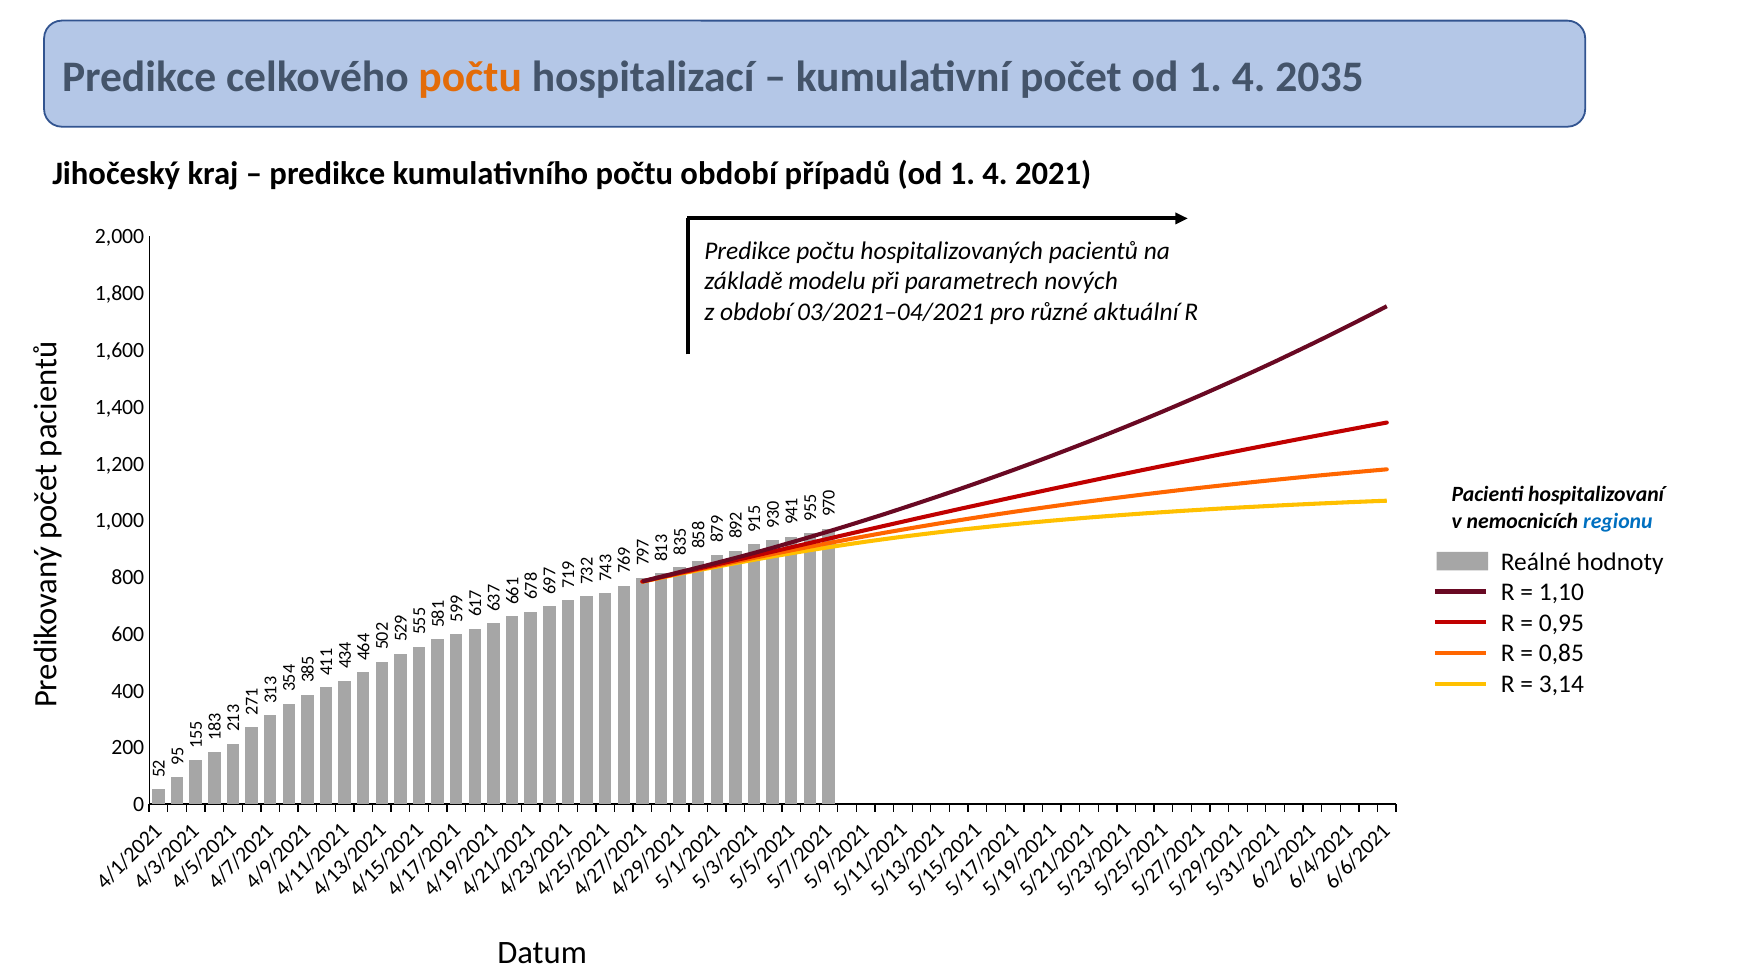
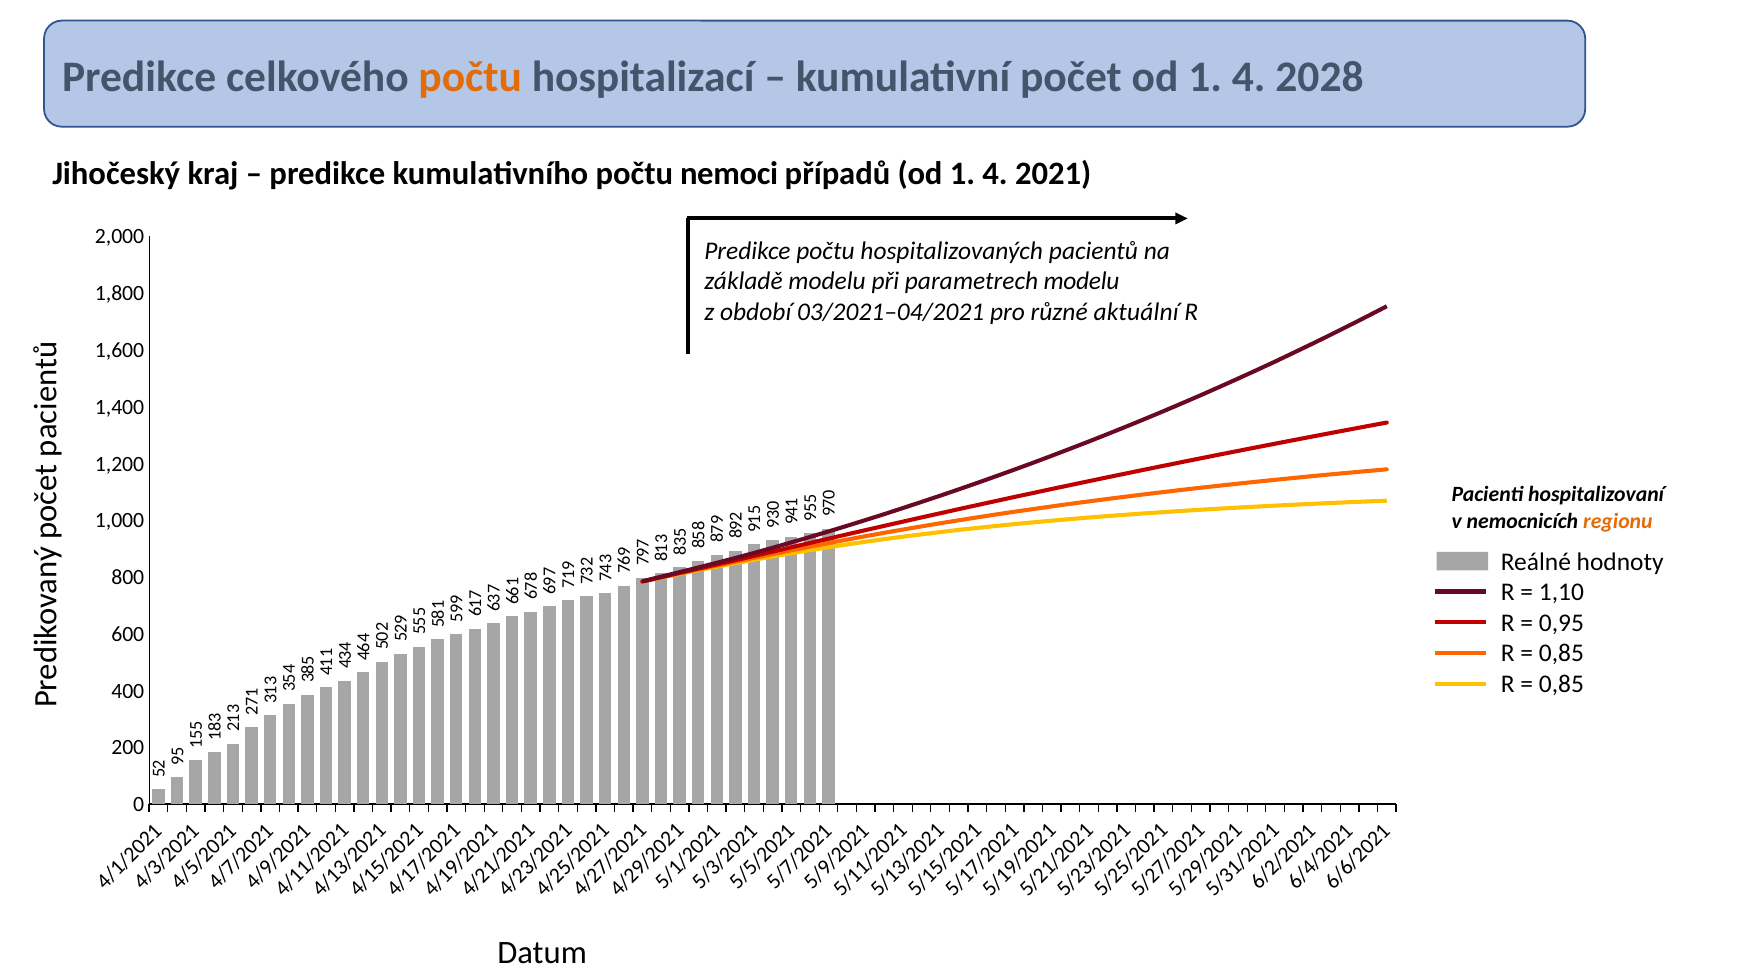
2035: 2035 -> 2028
počtu období: období -> nemoci
parametrech nových: nových -> modelu
regionu colour: blue -> orange
3,14 at (1561, 684): 3,14 -> 0,85
